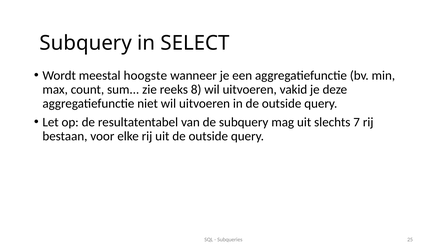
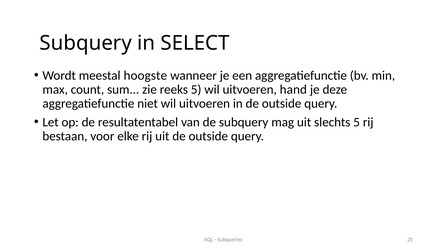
reeks 8: 8 -> 5
vakid: vakid -> hand
slechts 7: 7 -> 5
